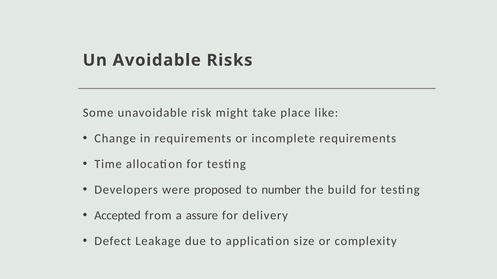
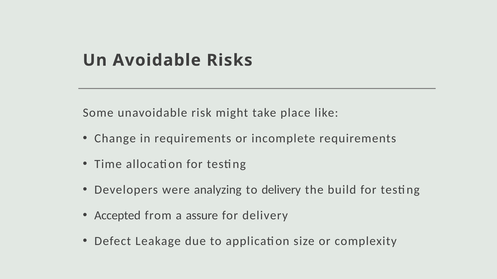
proposed: proposed -> analyzing
to number: number -> delivery
